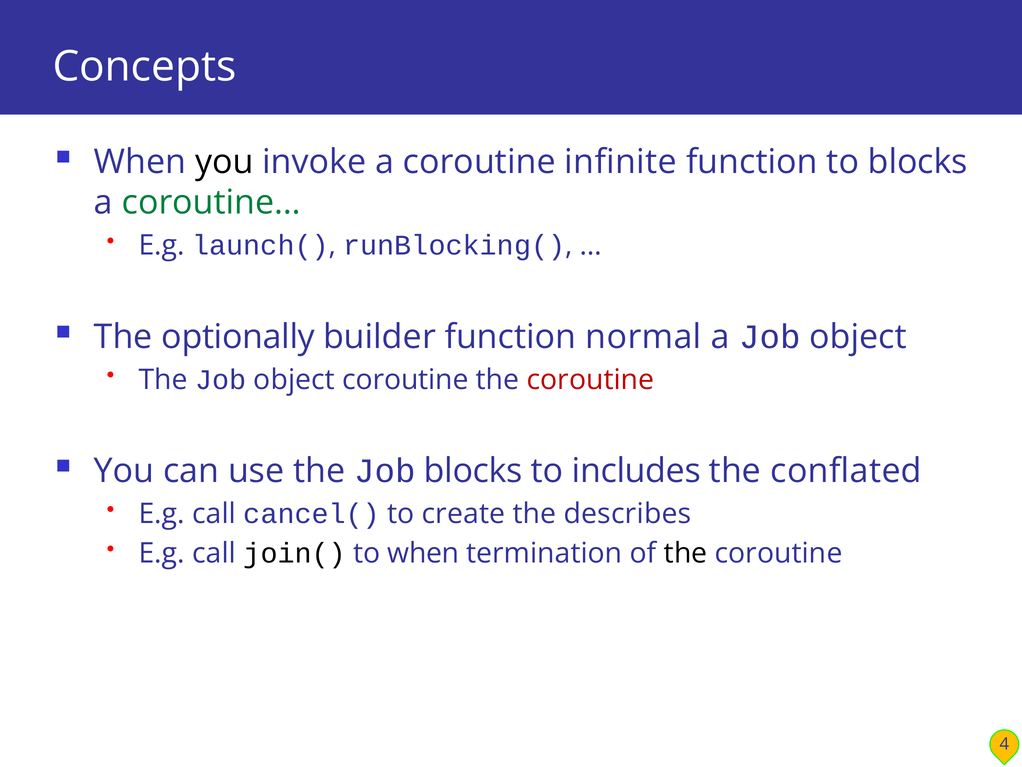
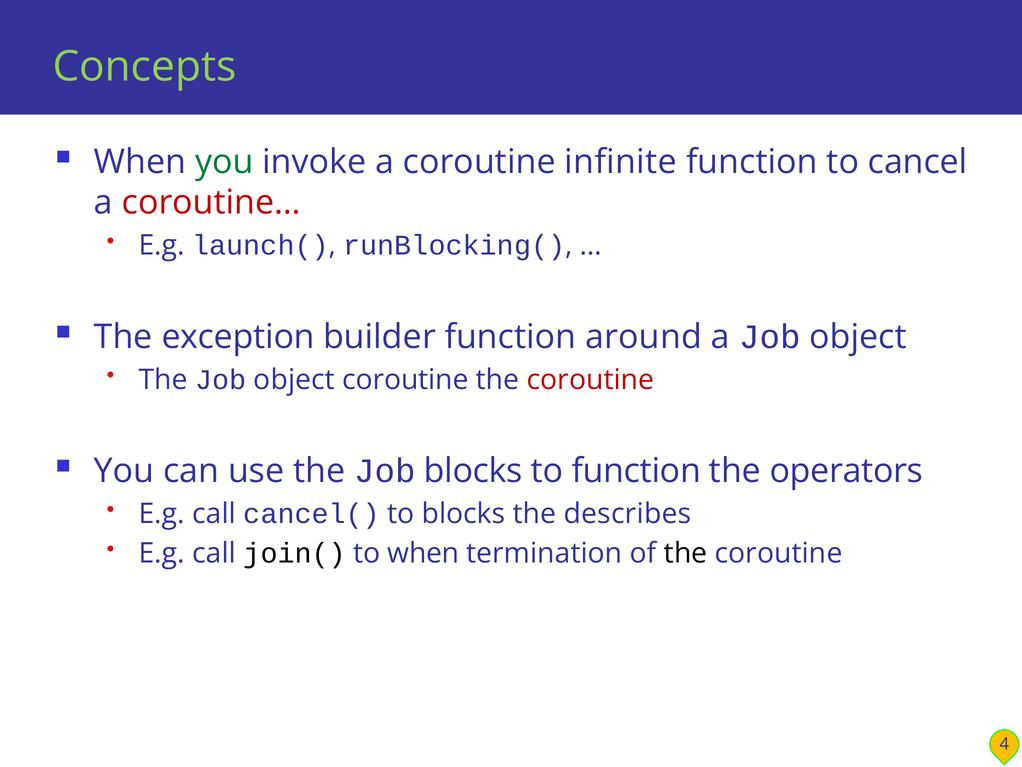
Concepts colour: white -> light green
you at (224, 162) colour: black -> green
to blocks: blocks -> cancel
coroutine… colour: green -> red
optionally: optionally -> exception
normal: normal -> around
to includes: includes -> function
conflated: conflated -> operators
to create: create -> blocks
